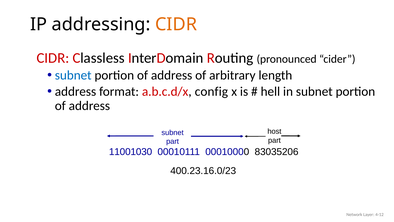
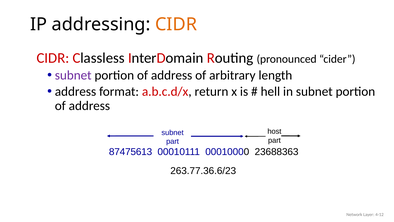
subnet at (73, 75) colour: blue -> purple
config: config -> return
11001030: 11001030 -> 87475613
83035206: 83035206 -> 23688363
400.23.16.0/23: 400.23.16.0/23 -> 263.77.36.6/23
